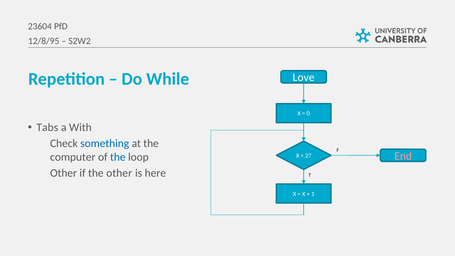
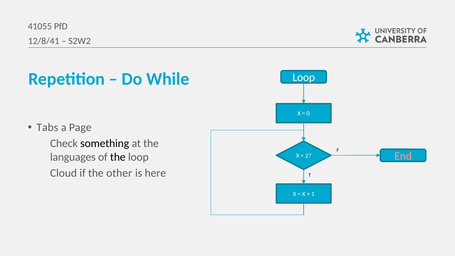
23604: 23604 -> 41055
12/8/95: 12/8/95 -> 12/8/41
Love at (304, 78): Love -> Loop
With: With -> Page
something colour: blue -> black
computer: computer -> languages
the at (118, 157) colour: blue -> black
Other at (64, 173): Other -> Cloud
